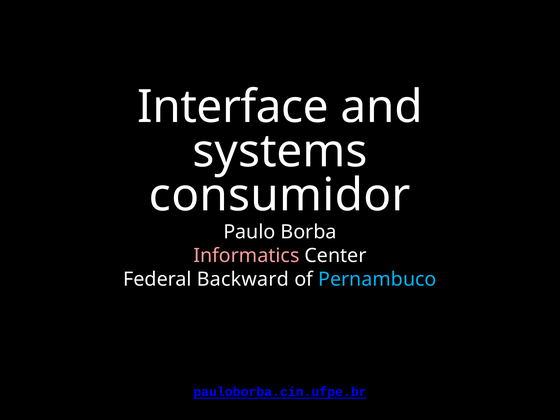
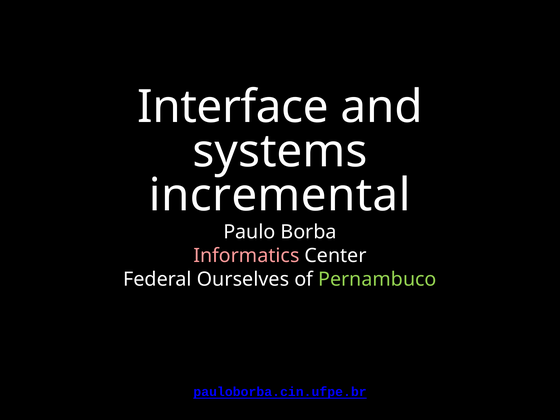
consumidor: consumidor -> incremental
Backward: Backward -> Ourselves
Pernambuco colour: light blue -> light green
